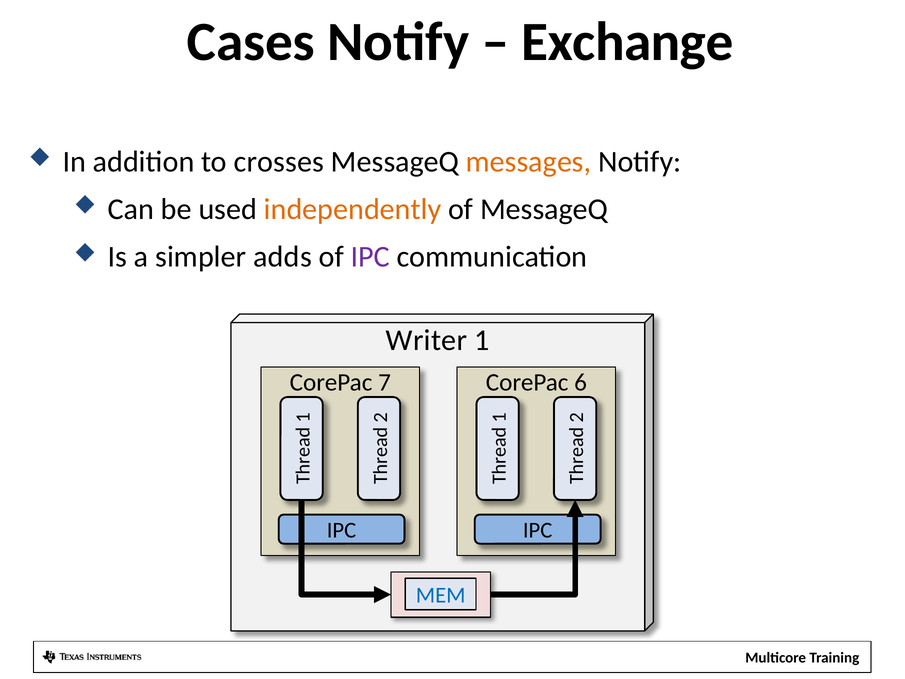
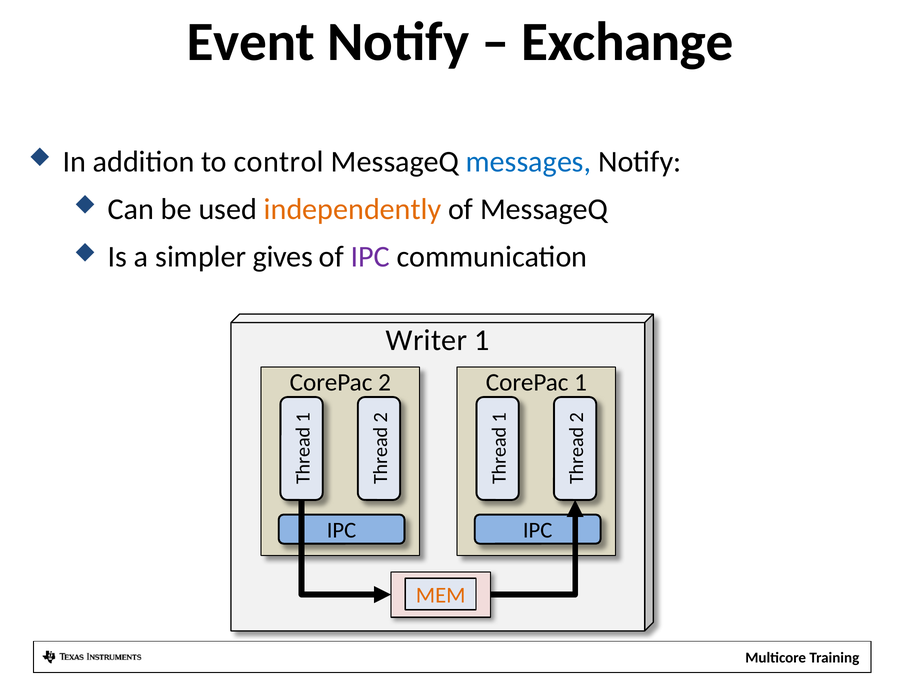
Cases: Cases -> Event
crosses: crosses -> control
messages colour: orange -> blue
adds: adds -> gives
CorePac 7: 7 -> 2
CorePac 6: 6 -> 1
MEM colour: blue -> orange
